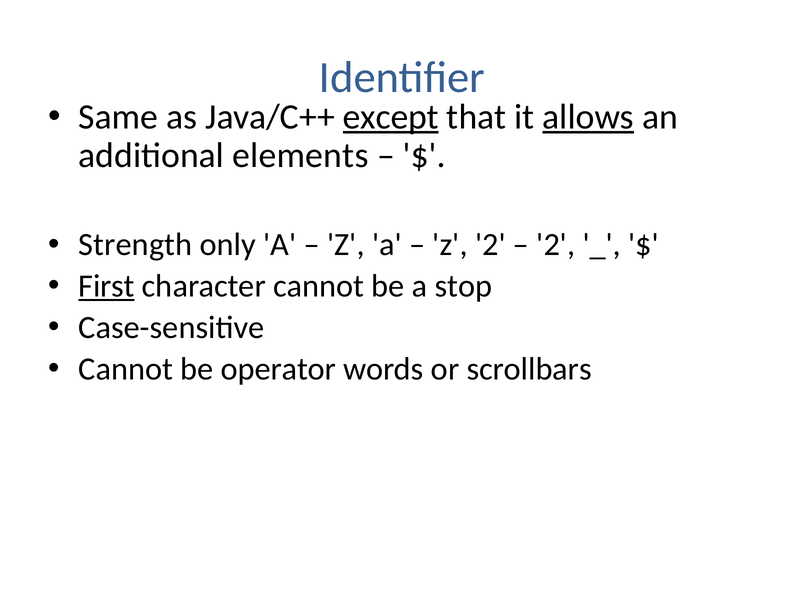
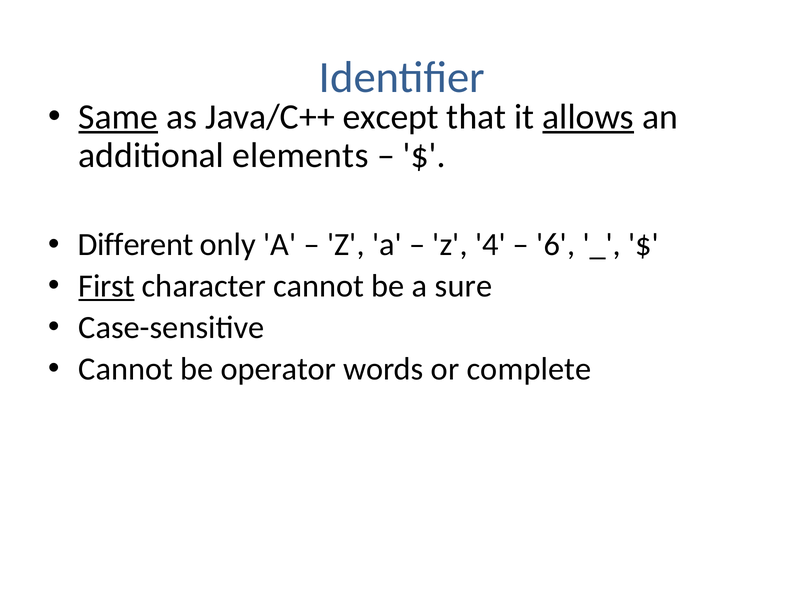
Same underline: none -> present
except underline: present -> none
Strength: Strength -> Different
z 2: 2 -> 4
2 at (556, 245): 2 -> 6
stop: stop -> sure
scrollbars: scrollbars -> complete
